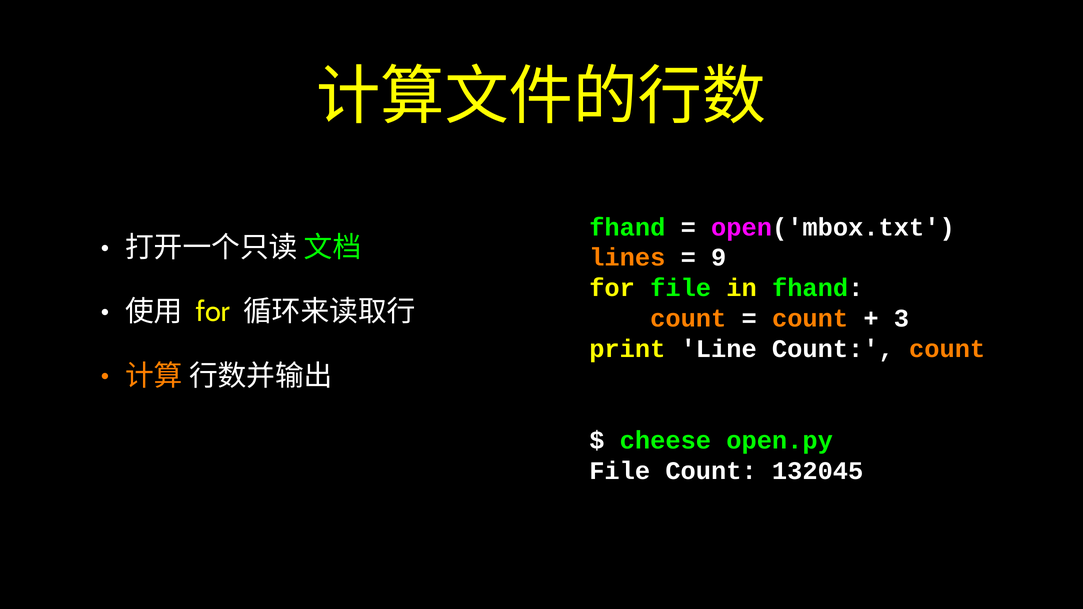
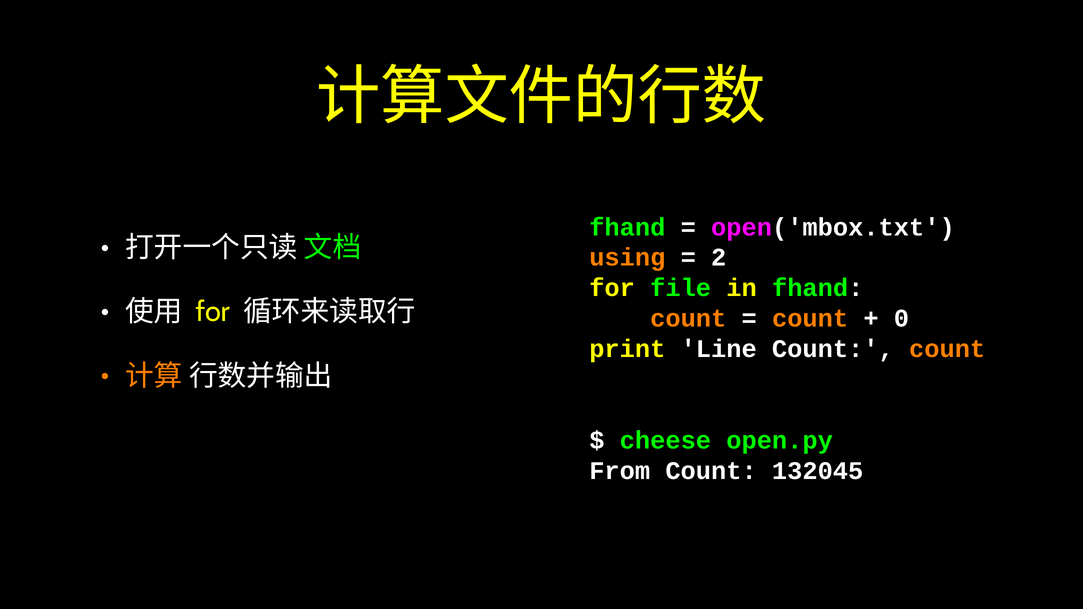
lines: lines -> using
9: 9 -> 2
3: 3 -> 0
File at (620, 471): File -> From
